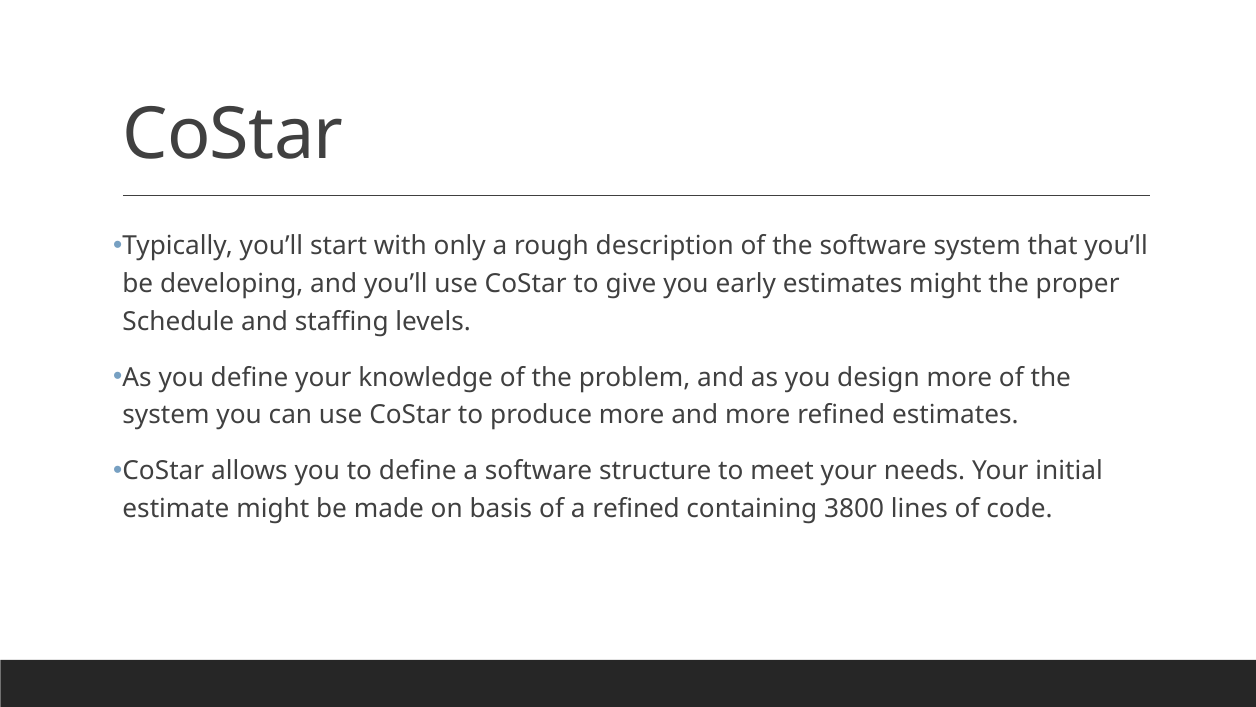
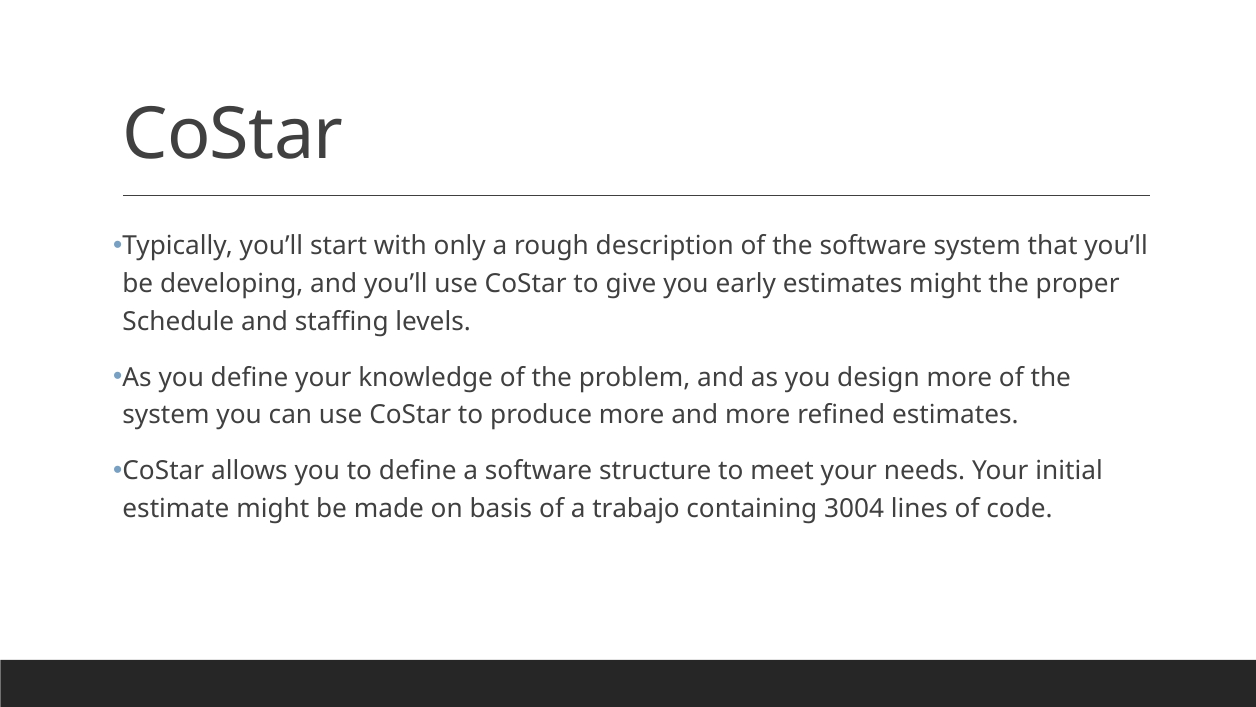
a refined: refined -> trabajo
3800: 3800 -> 3004
